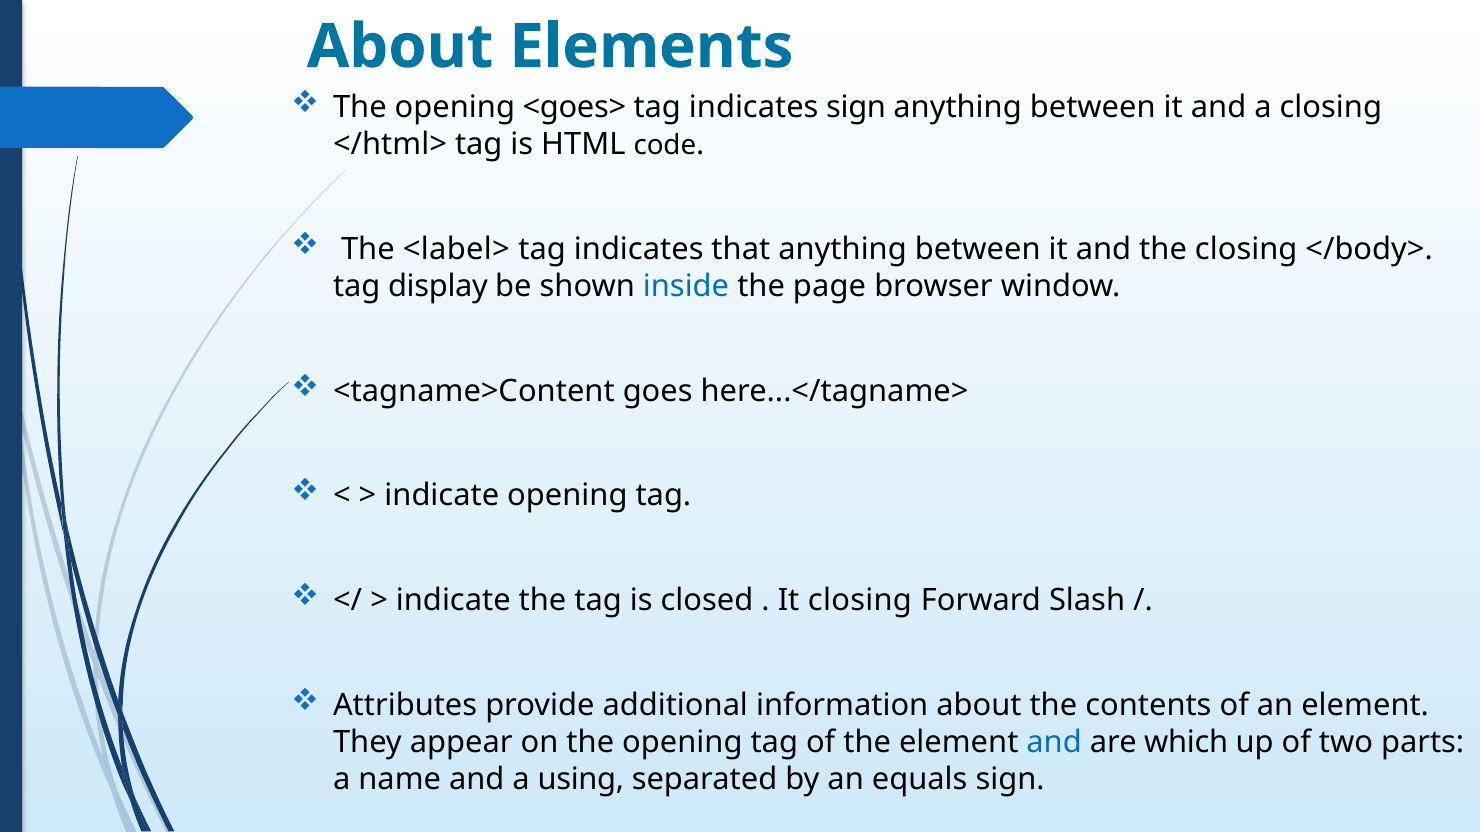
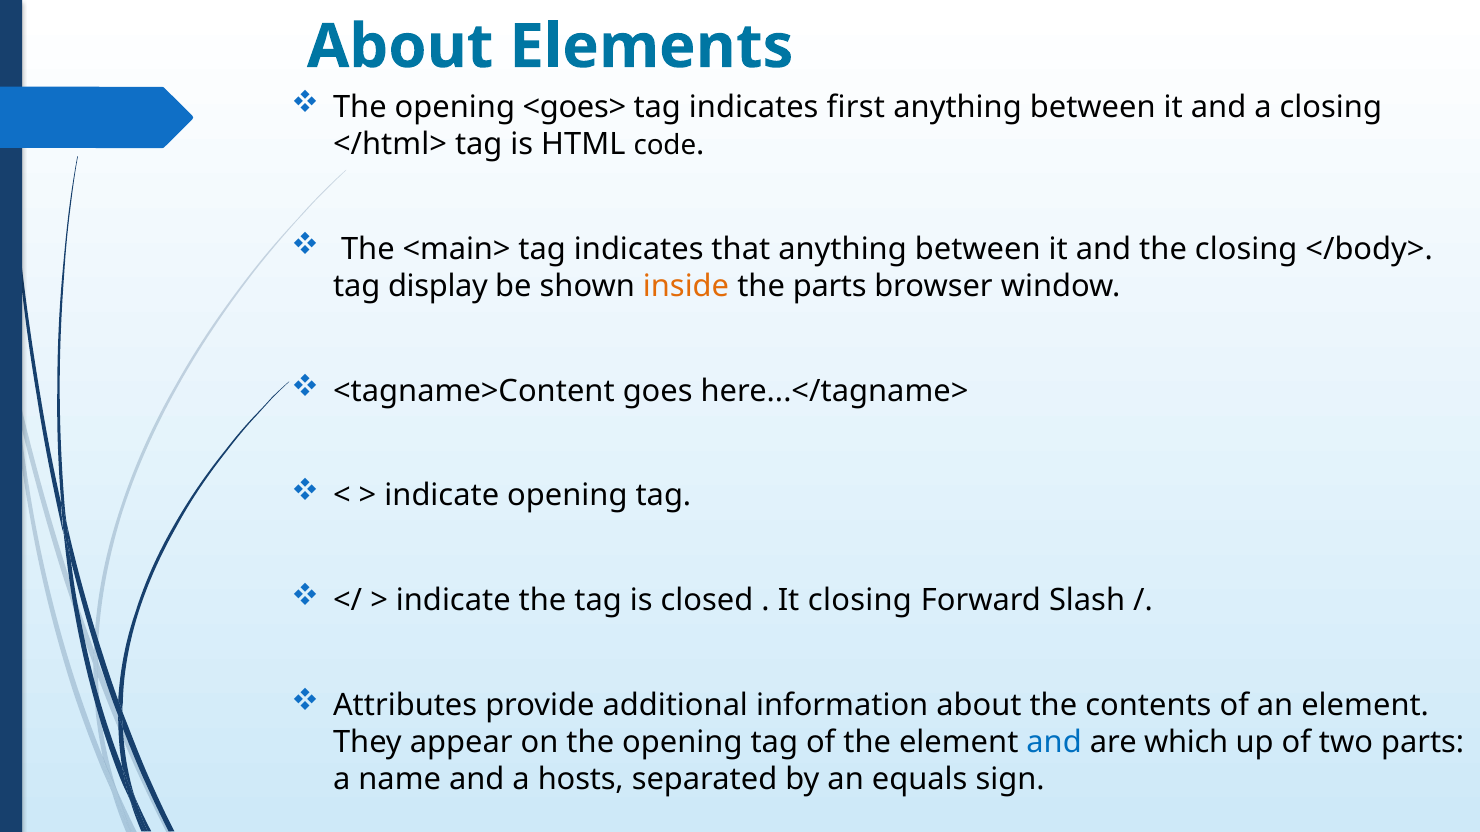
indicates sign: sign -> first
<label>: <label> -> <main>
inside colour: blue -> orange
the page: page -> parts
using: using -> hosts
